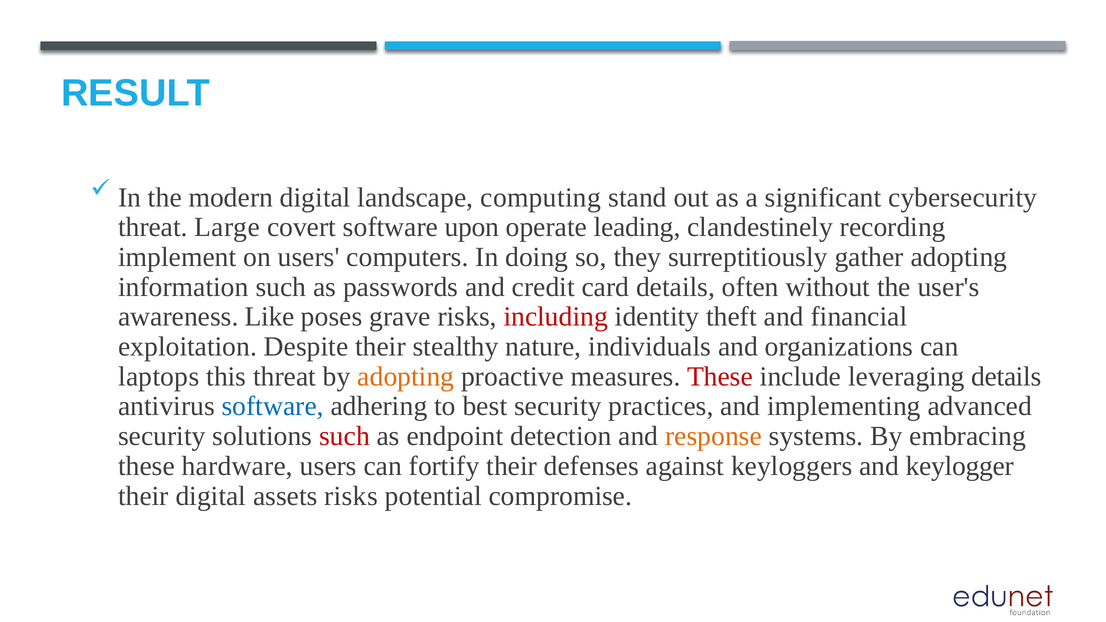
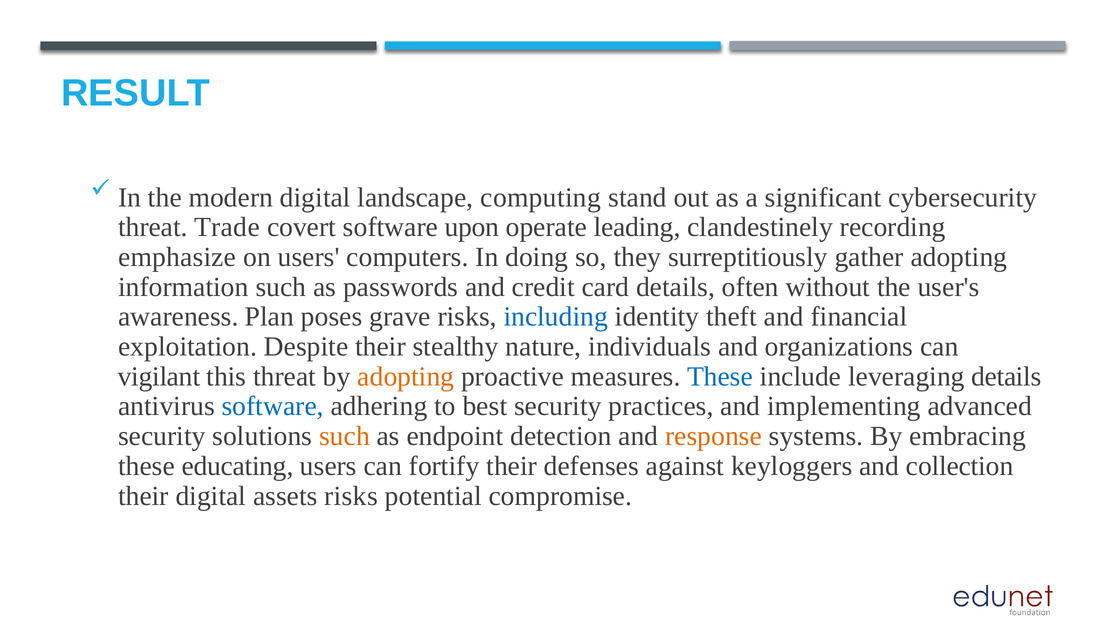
Large: Large -> Trade
implement: implement -> emphasize
Like: Like -> Plan
including colour: red -> blue
laptops: laptops -> vigilant
These at (720, 377) colour: red -> blue
such at (345, 436) colour: red -> orange
hardware: hardware -> educating
keylogger: keylogger -> collection
